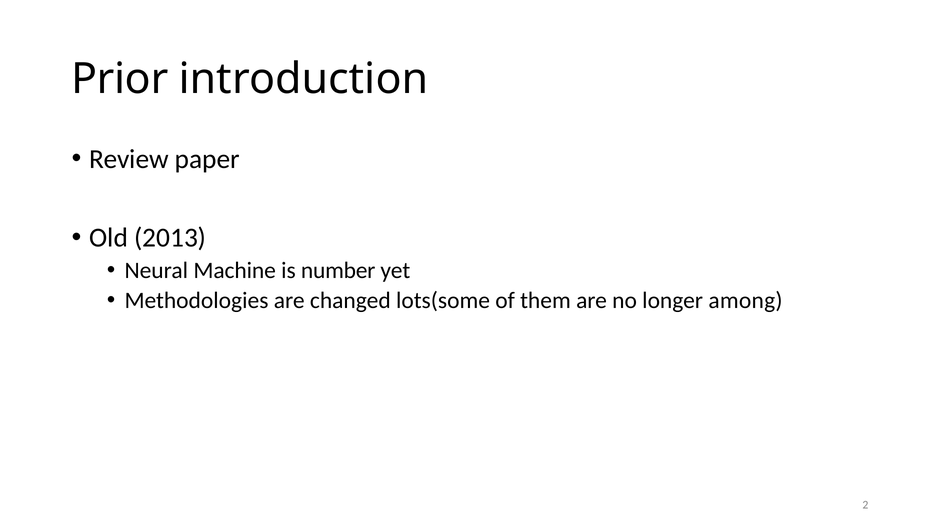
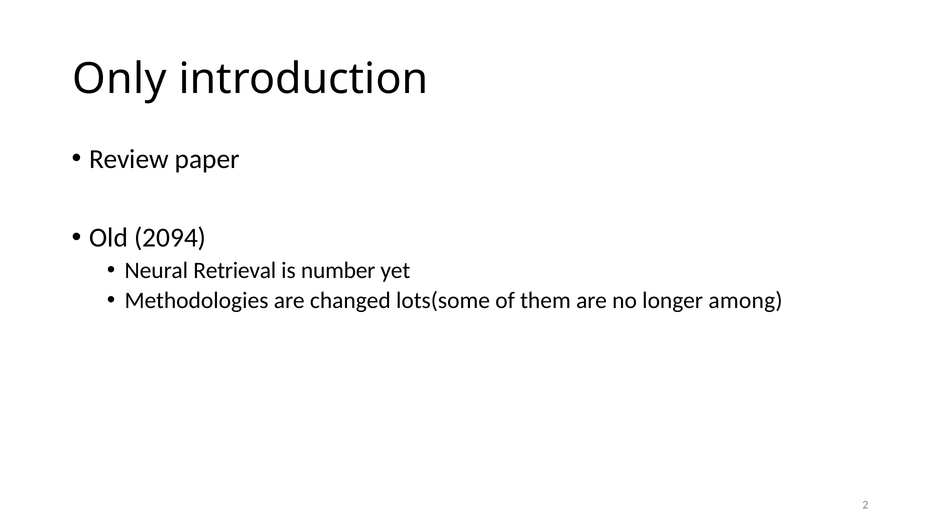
Prior: Prior -> Only
2013: 2013 -> 2094
Machine: Machine -> Retrieval
